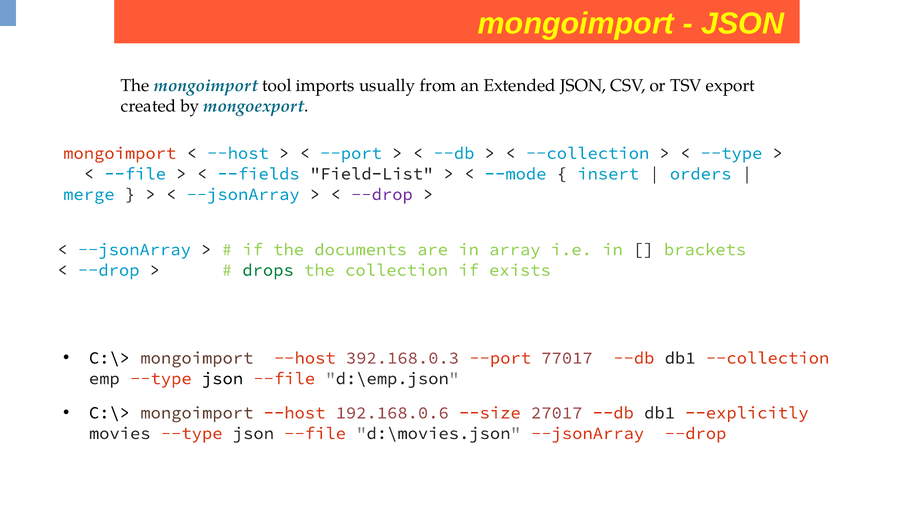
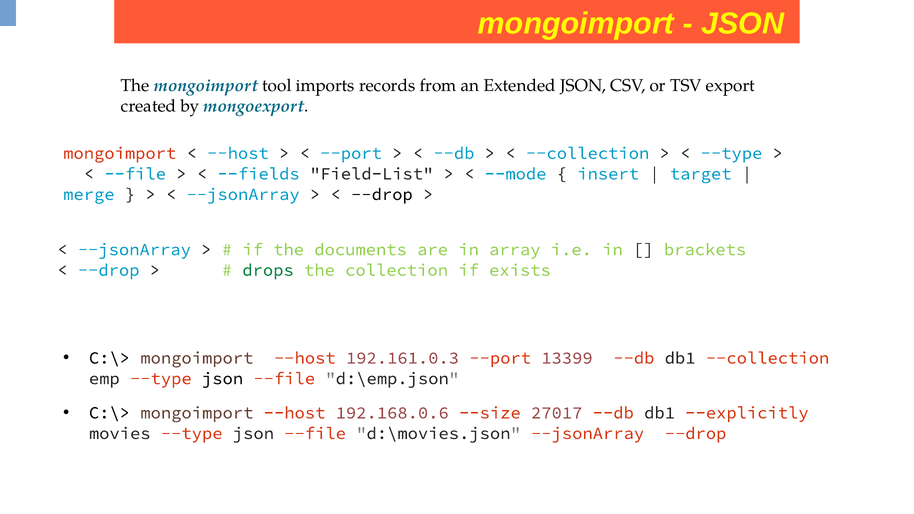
usually: usually -> records
orders: orders -> target
--drop at (382, 194) colour: purple -> black
392.168.0.3: 392.168.0.3 -> 192.161.0.3
77017: 77017 -> 13399
